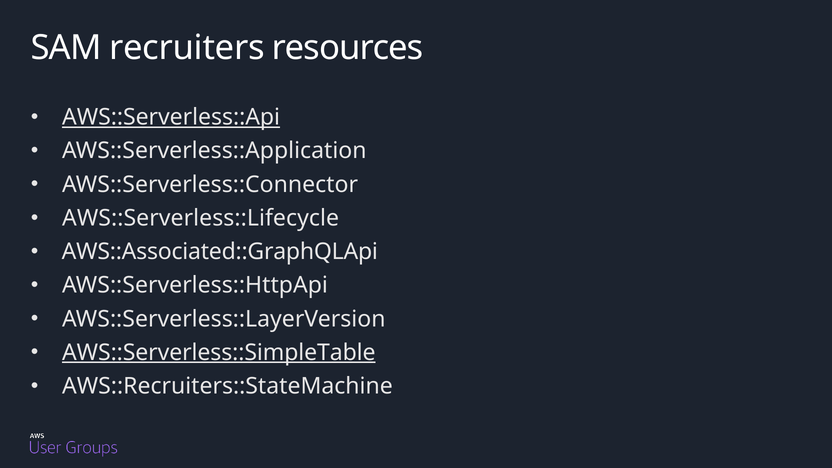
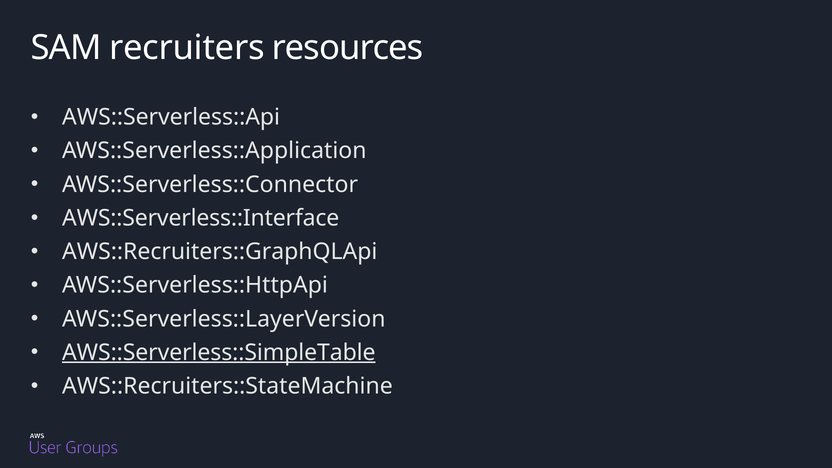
AWS::Serverless::Api underline: present -> none
AWS::Serverless::Lifecycle: AWS::Serverless::Lifecycle -> AWS::Serverless::Interface
AWS::Associated::GraphQLApi: AWS::Associated::GraphQLApi -> AWS::Recruiters::GraphQLApi
